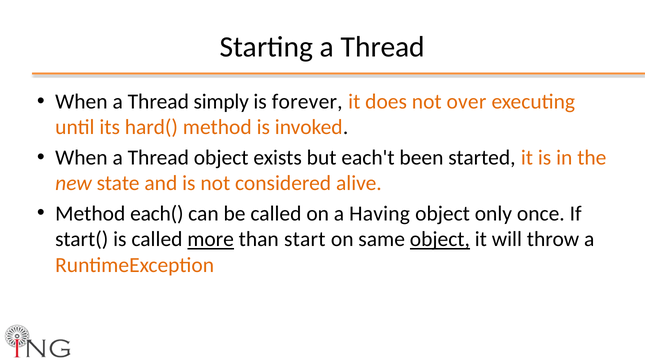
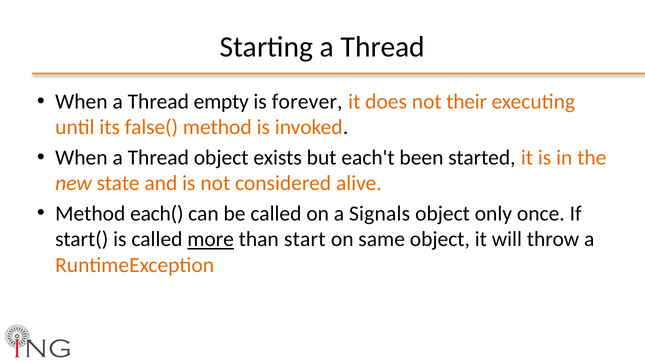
simply: simply -> empty
over: over -> their
hard(: hard( -> false(
Having: Having -> Signals
object at (440, 239) underline: present -> none
